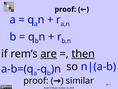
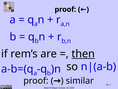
are underline: present -> none
